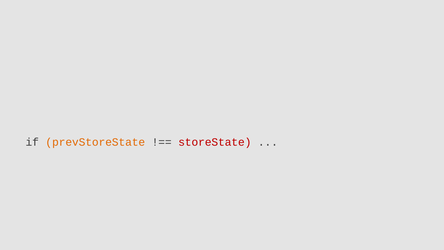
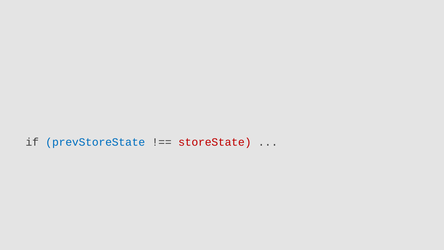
prevStoreState colour: orange -> blue
